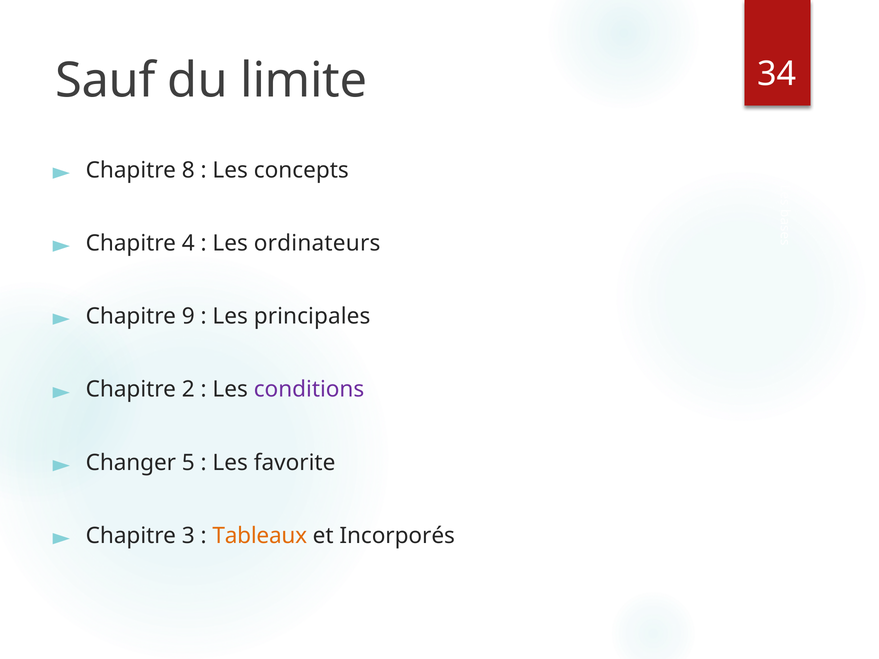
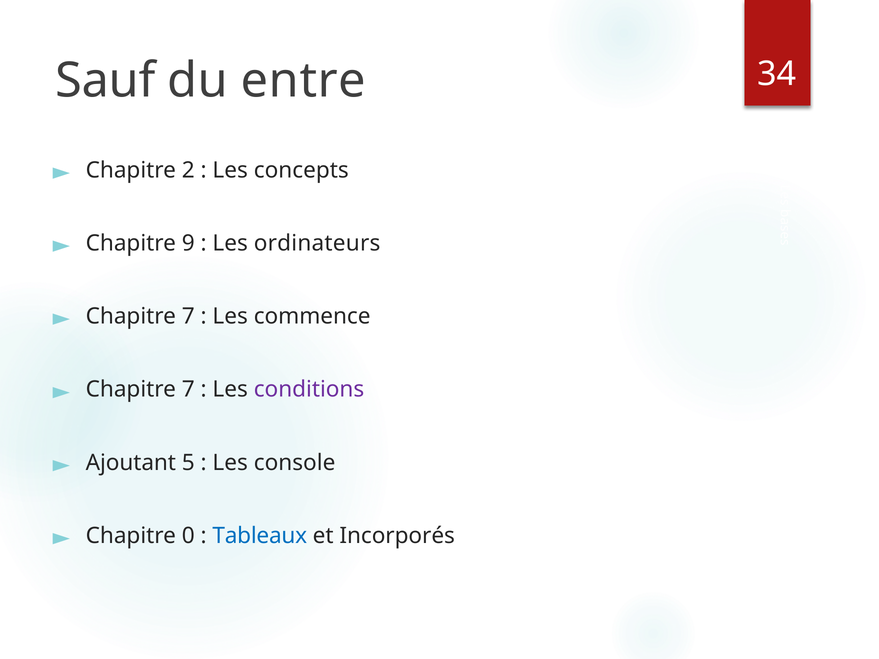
limite: limite -> entre
8: 8 -> 2
4: 4 -> 9
9 at (188, 316): 9 -> 7
principales: principales -> commence
2 at (188, 390): 2 -> 7
Changer: Changer -> Ajoutant
favorite: favorite -> console
3: 3 -> 0
Tableaux colour: orange -> blue
